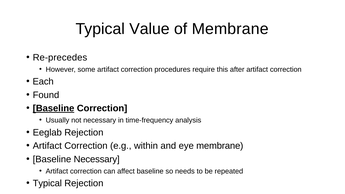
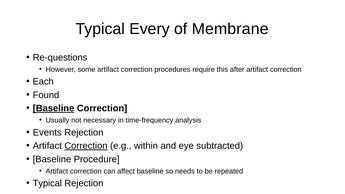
Value: Value -> Every
Re-precedes: Re-precedes -> Re-questions
Eeglab: Eeglab -> Events
Correction at (86, 146) underline: none -> present
eye membrane: membrane -> subtracted
Baseline Necessary: Necessary -> Procedure
